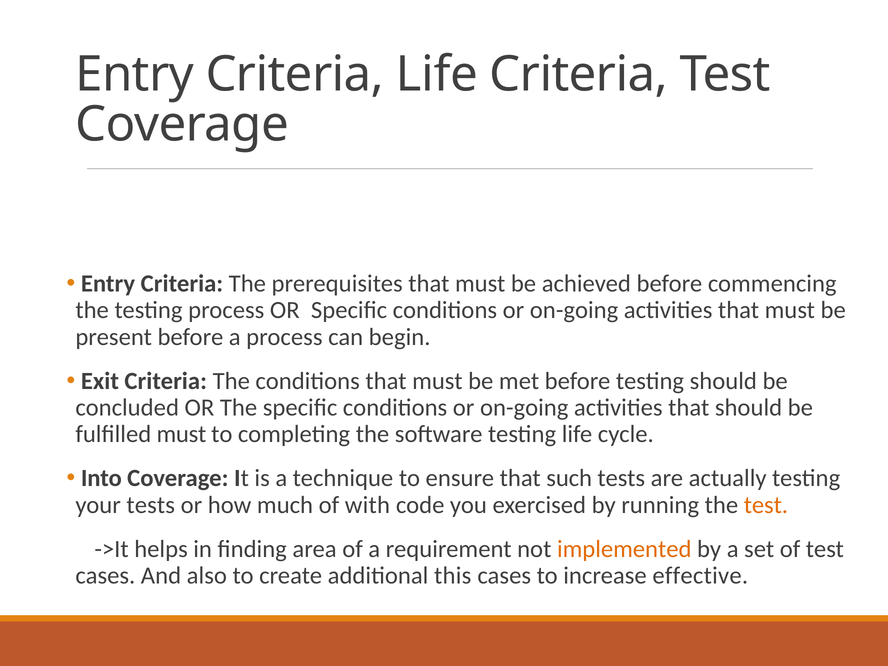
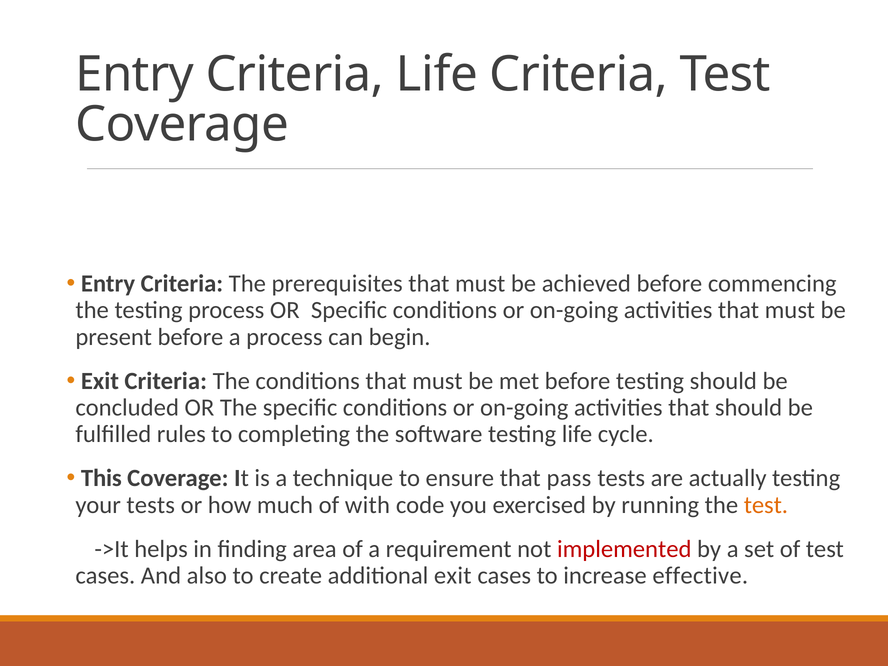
fulfilled must: must -> rules
Into: Into -> This
such: such -> pass
implemented colour: orange -> red
additional this: this -> exit
